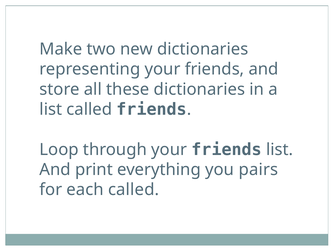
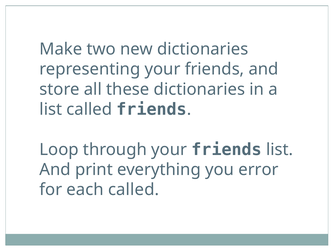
pairs: pairs -> error
